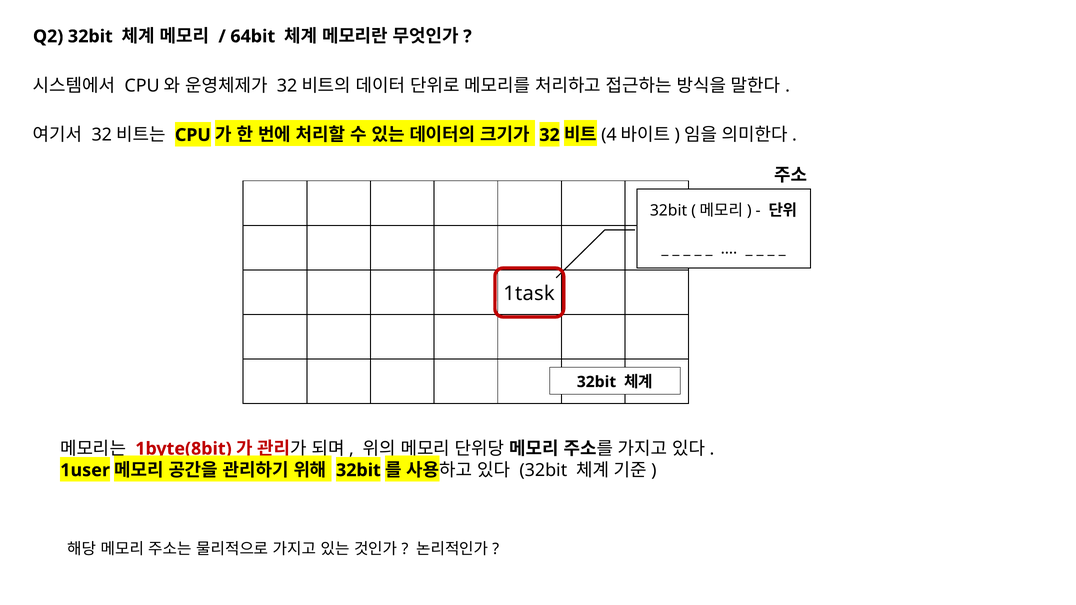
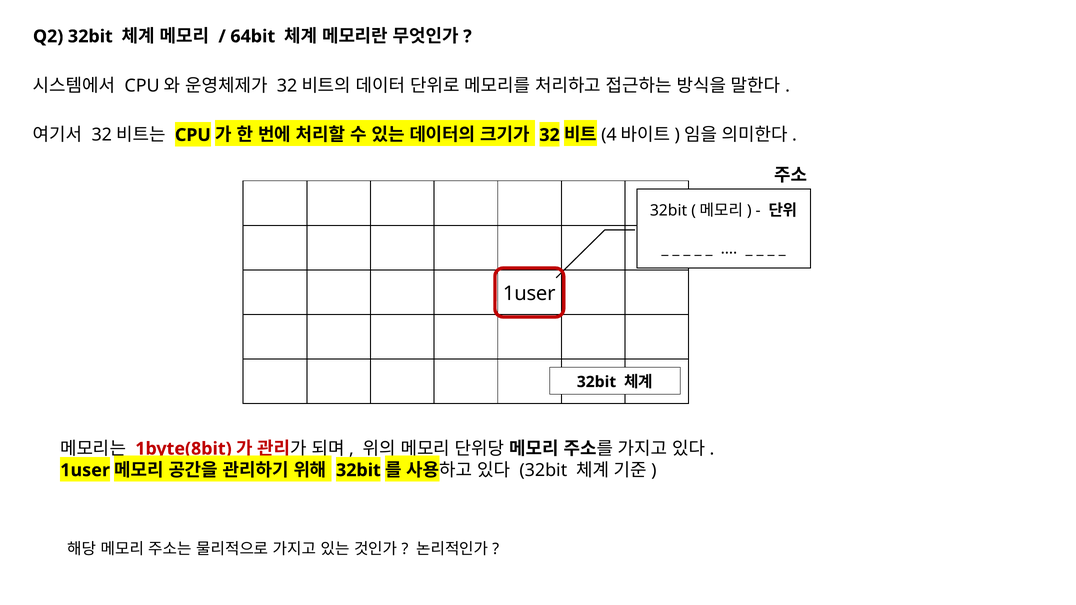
1task at (529, 294): 1task -> 1user
